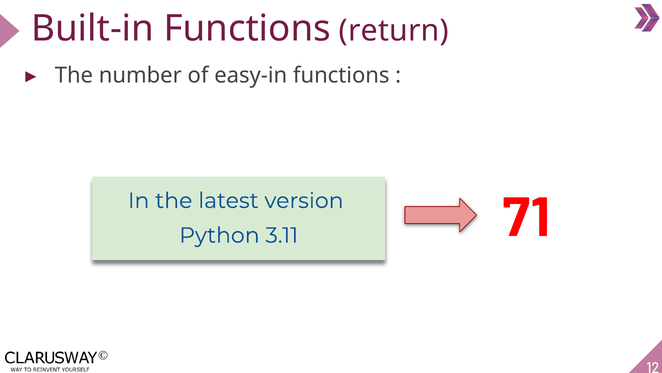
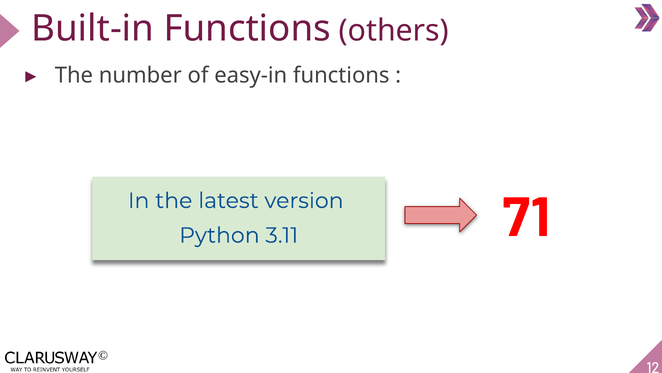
return: return -> others
